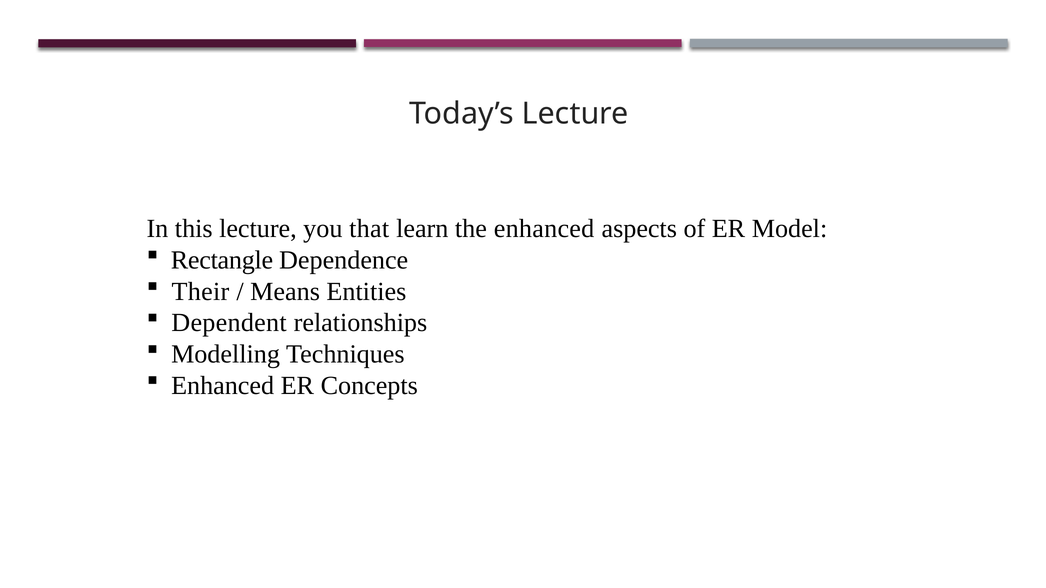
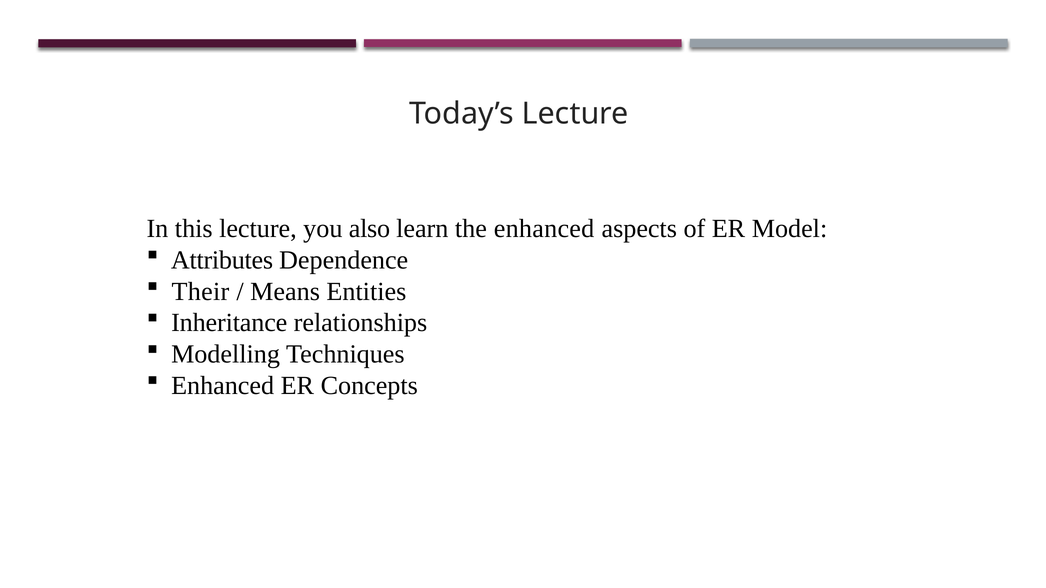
that: that -> also
Rectangle: Rectangle -> Attributes
Dependent: Dependent -> Inheritance
